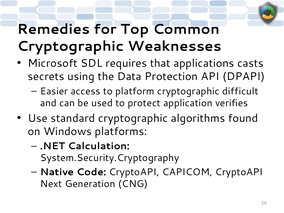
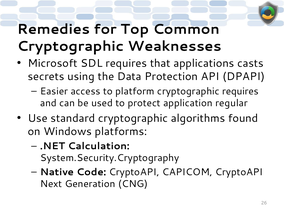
cryptographic difficult: difficult -> requires
verifies: verifies -> regular
